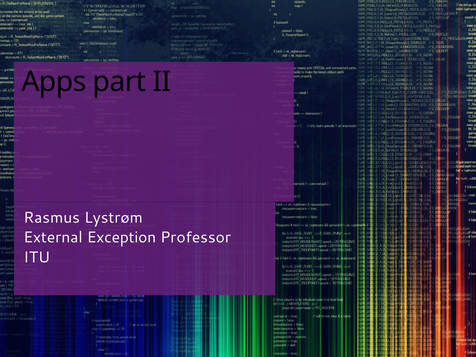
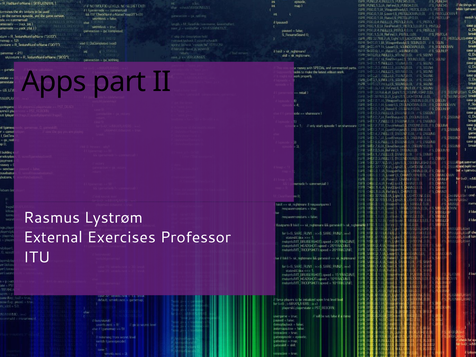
Exception: Exception -> Exercises
